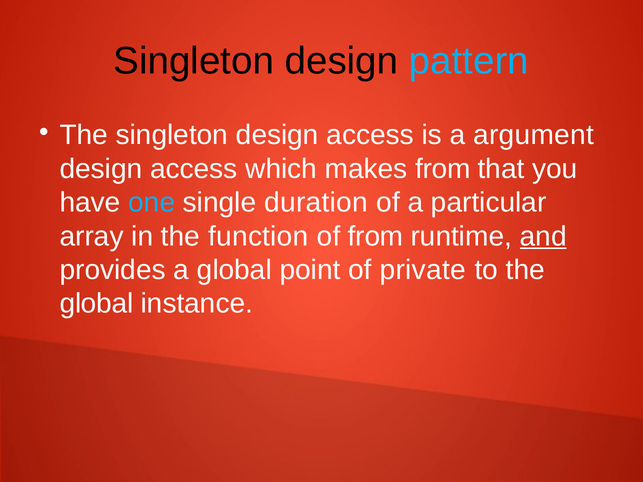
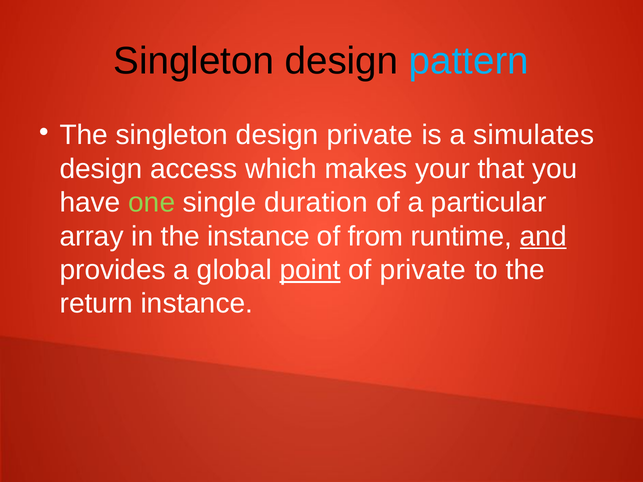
singleton design access: access -> private
argument: argument -> simulates
makes from: from -> your
one colour: light blue -> light green
the function: function -> instance
point underline: none -> present
global at (96, 304): global -> return
